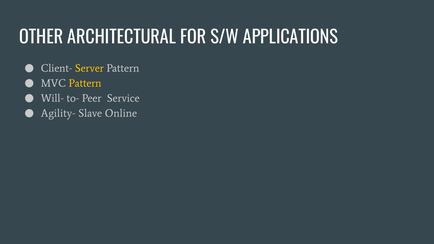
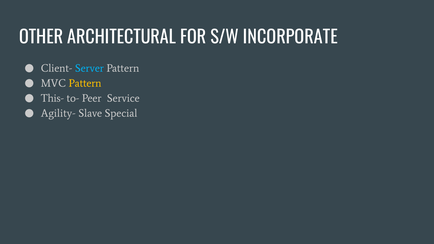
APPLICATIONS: APPLICATIONS -> INCORPORATE
Server colour: yellow -> light blue
Will-: Will- -> This-
Online: Online -> Special
